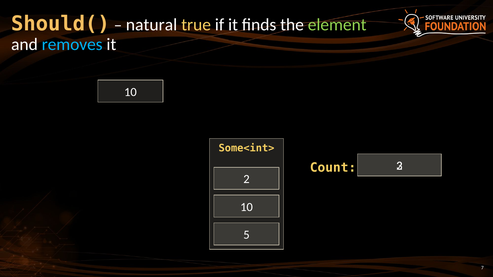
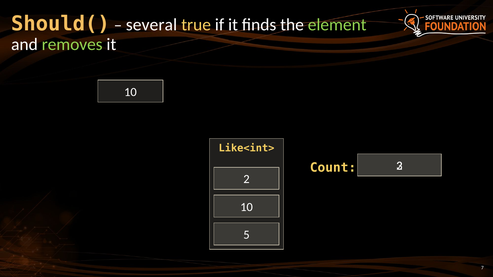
natural: natural -> several
removes colour: light blue -> light green
Some<int>: Some<int> -> Like<int>
